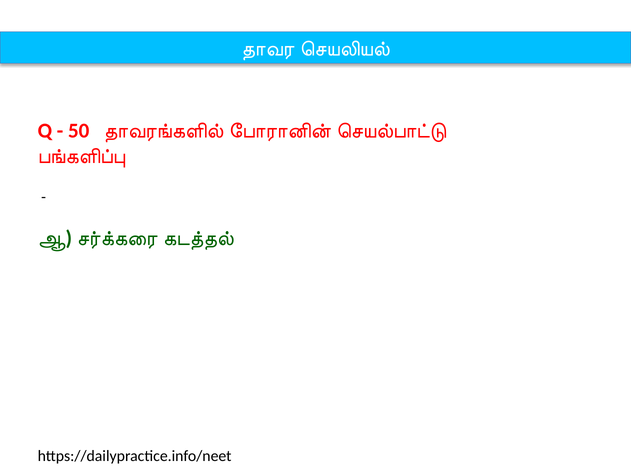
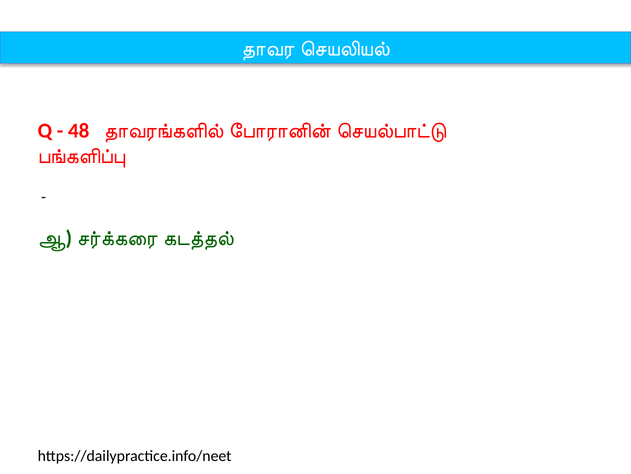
50: 50 -> 48
